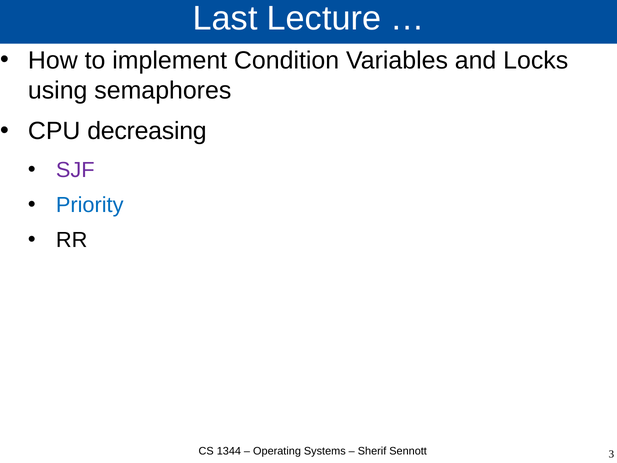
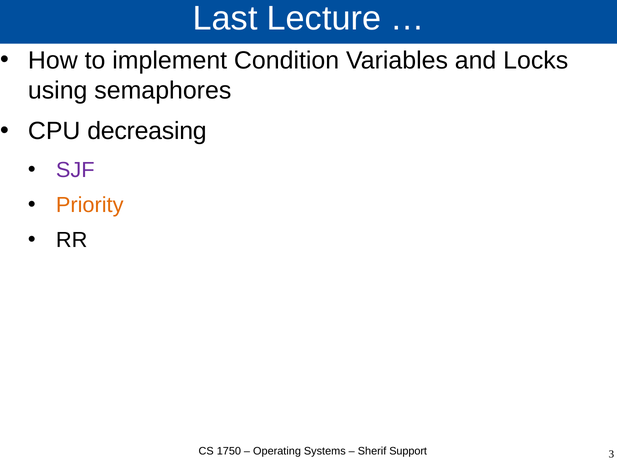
Priority colour: blue -> orange
1344: 1344 -> 1750
Sennott: Sennott -> Support
